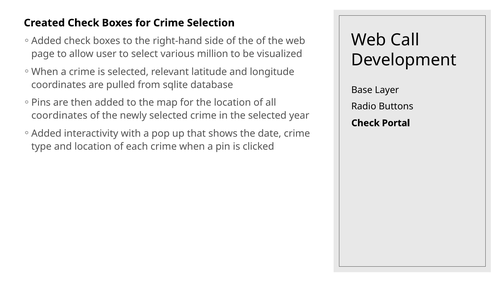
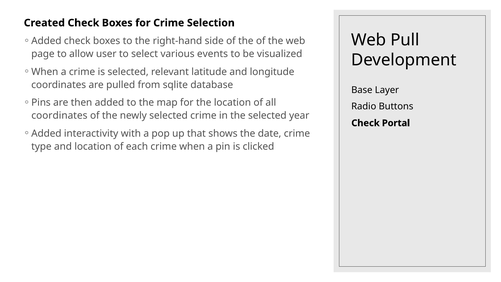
Call: Call -> Pull
million: million -> events
